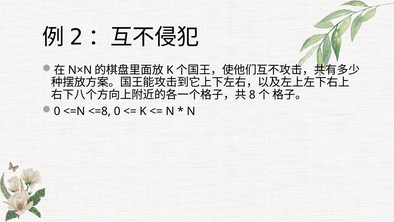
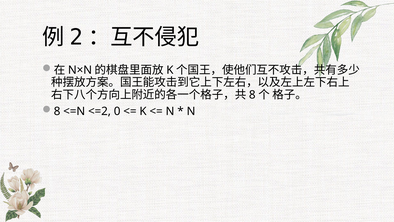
0 at (57, 111): 0 -> 8
<=8: <=8 -> <=2
